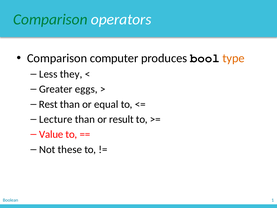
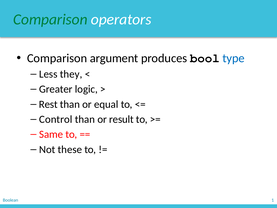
computer: computer -> argument
type colour: orange -> blue
eggs: eggs -> logic
Lecture: Lecture -> Control
Value: Value -> Same
